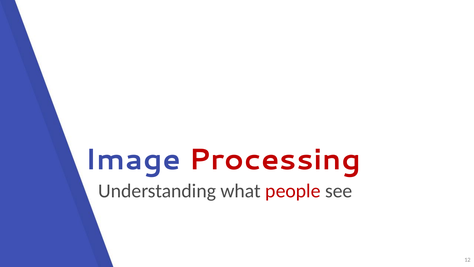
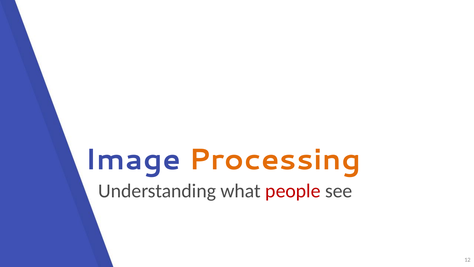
Processing colour: red -> orange
